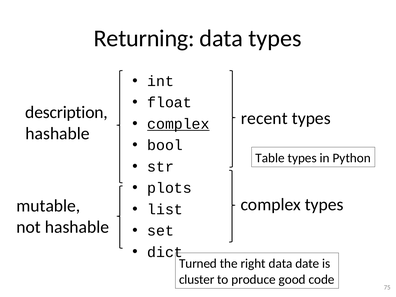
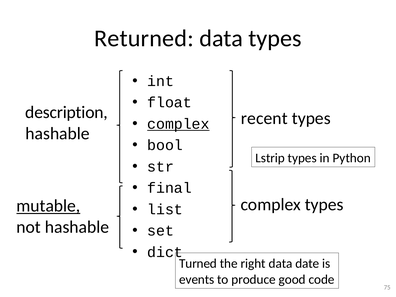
Returning: Returning -> Returned
Table: Table -> Lstrip
plots: plots -> final
mutable underline: none -> present
cluster: cluster -> events
